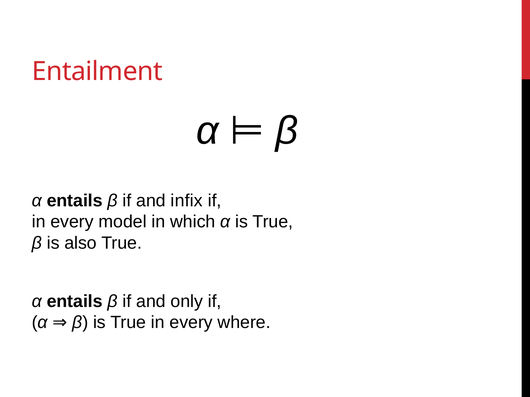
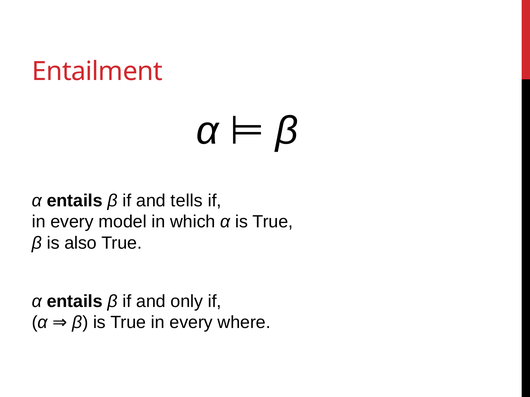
infix: infix -> tells
